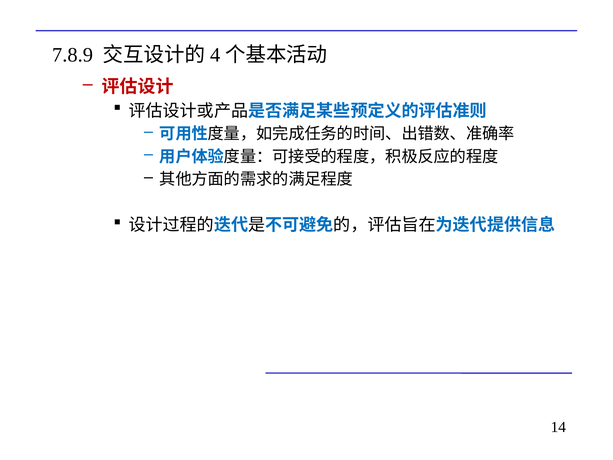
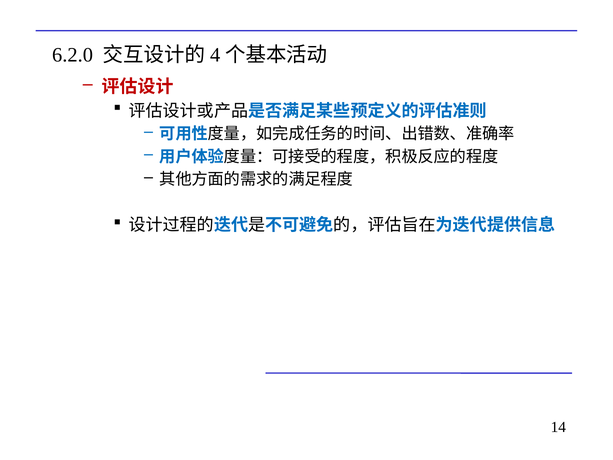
7.8.9: 7.8.9 -> 6.2.0
